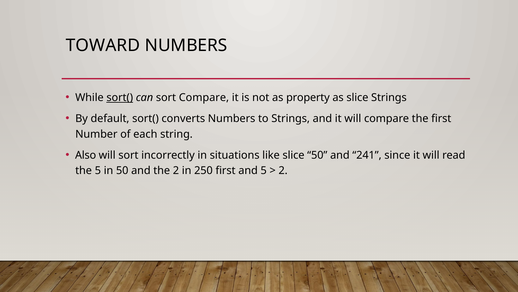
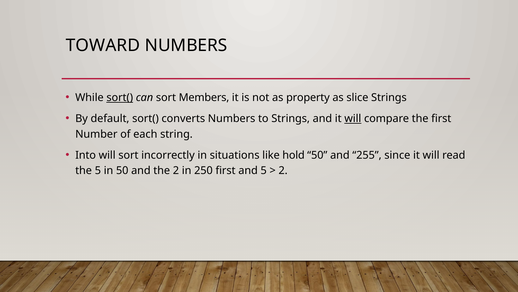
sort Compare: Compare -> Members
will at (353, 118) underline: none -> present
Also: Also -> Into
like slice: slice -> hold
241: 241 -> 255
